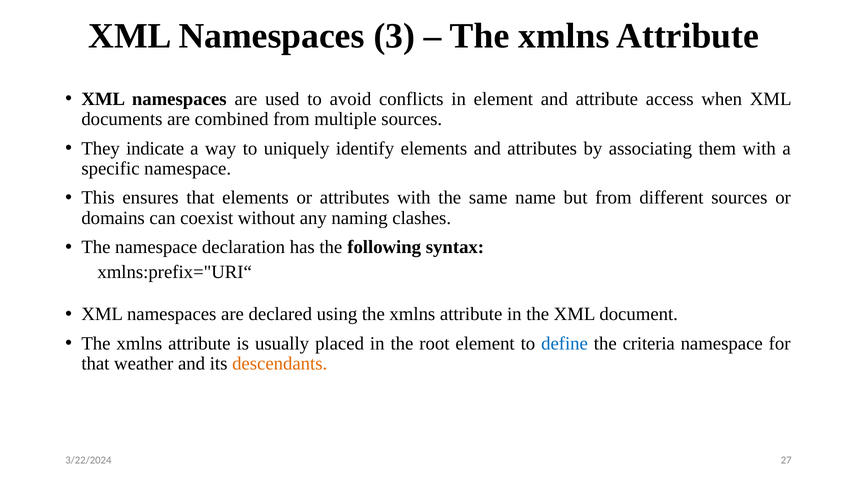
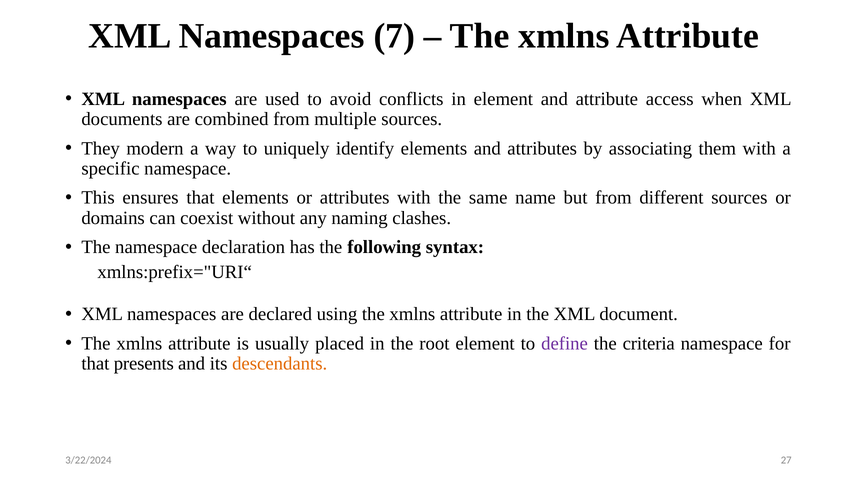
3: 3 -> 7
indicate: indicate -> modern
define colour: blue -> purple
weather: weather -> presents
